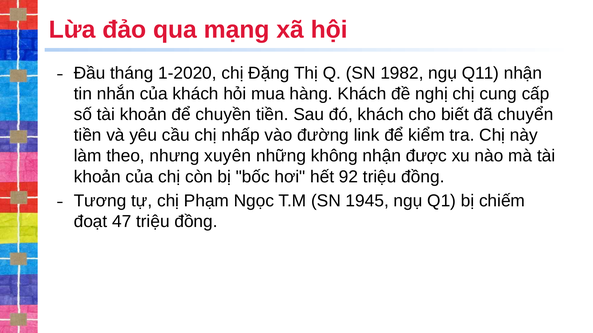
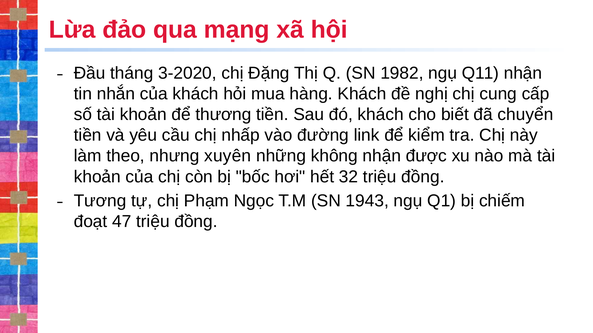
1-2020: 1-2020 -> 3-2020
chuyền: chuyền -> thương
92: 92 -> 32
1945: 1945 -> 1943
